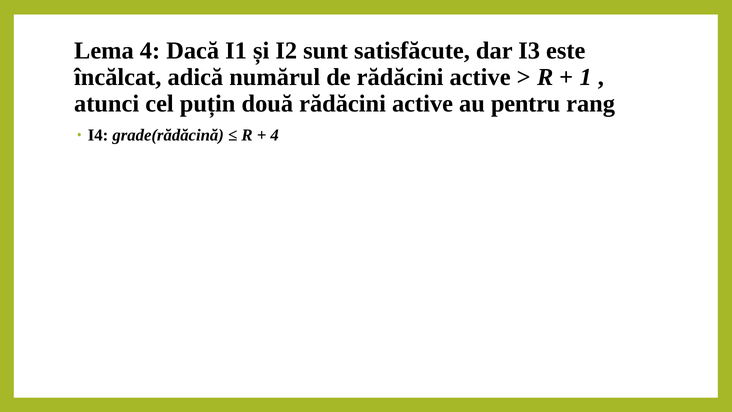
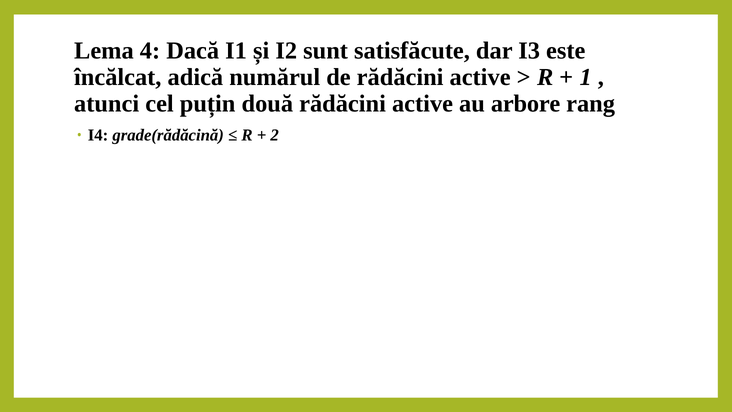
pentru: pentru -> arbore
4 at (275, 135): 4 -> 2
